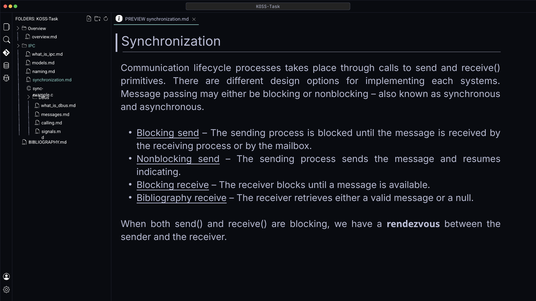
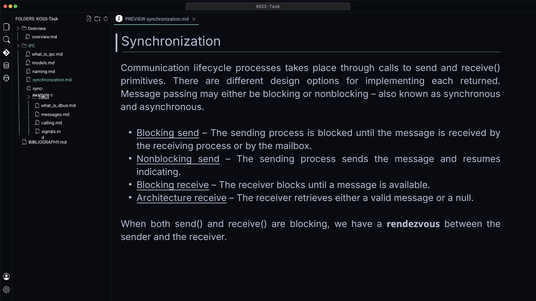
systems: systems -> returned
Bibliography: Bibliography -> Architecture
